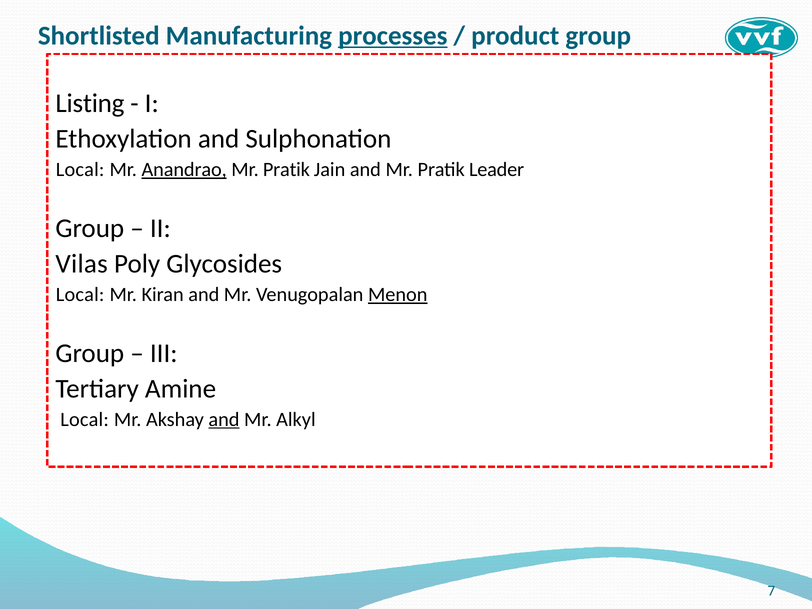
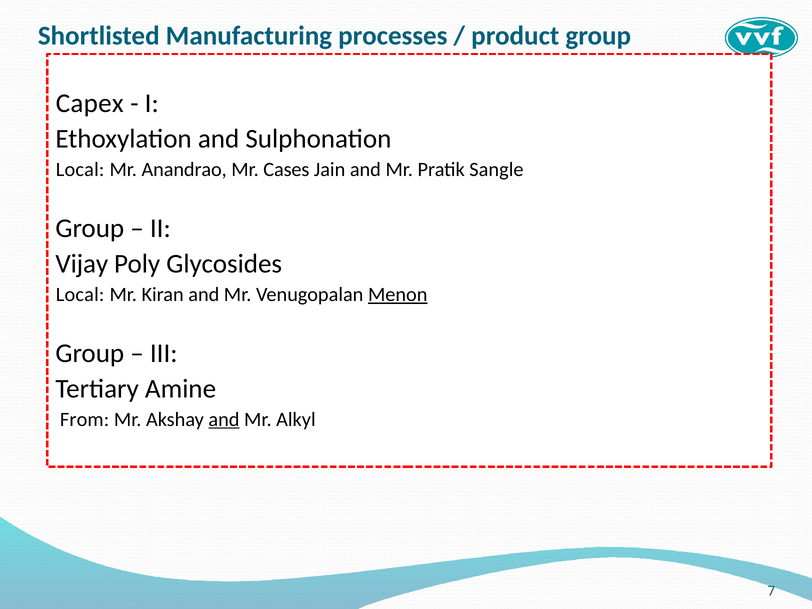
processes underline: present -> none
Listing: Listing -> Capex
Anandrao underline: present -> none
Pratik at (286, 170): Pratik -> Cases
Leader: Leader -> Sangle
Vilas: Vilas -> Vijay
Local at (85, 419): Local -> From
